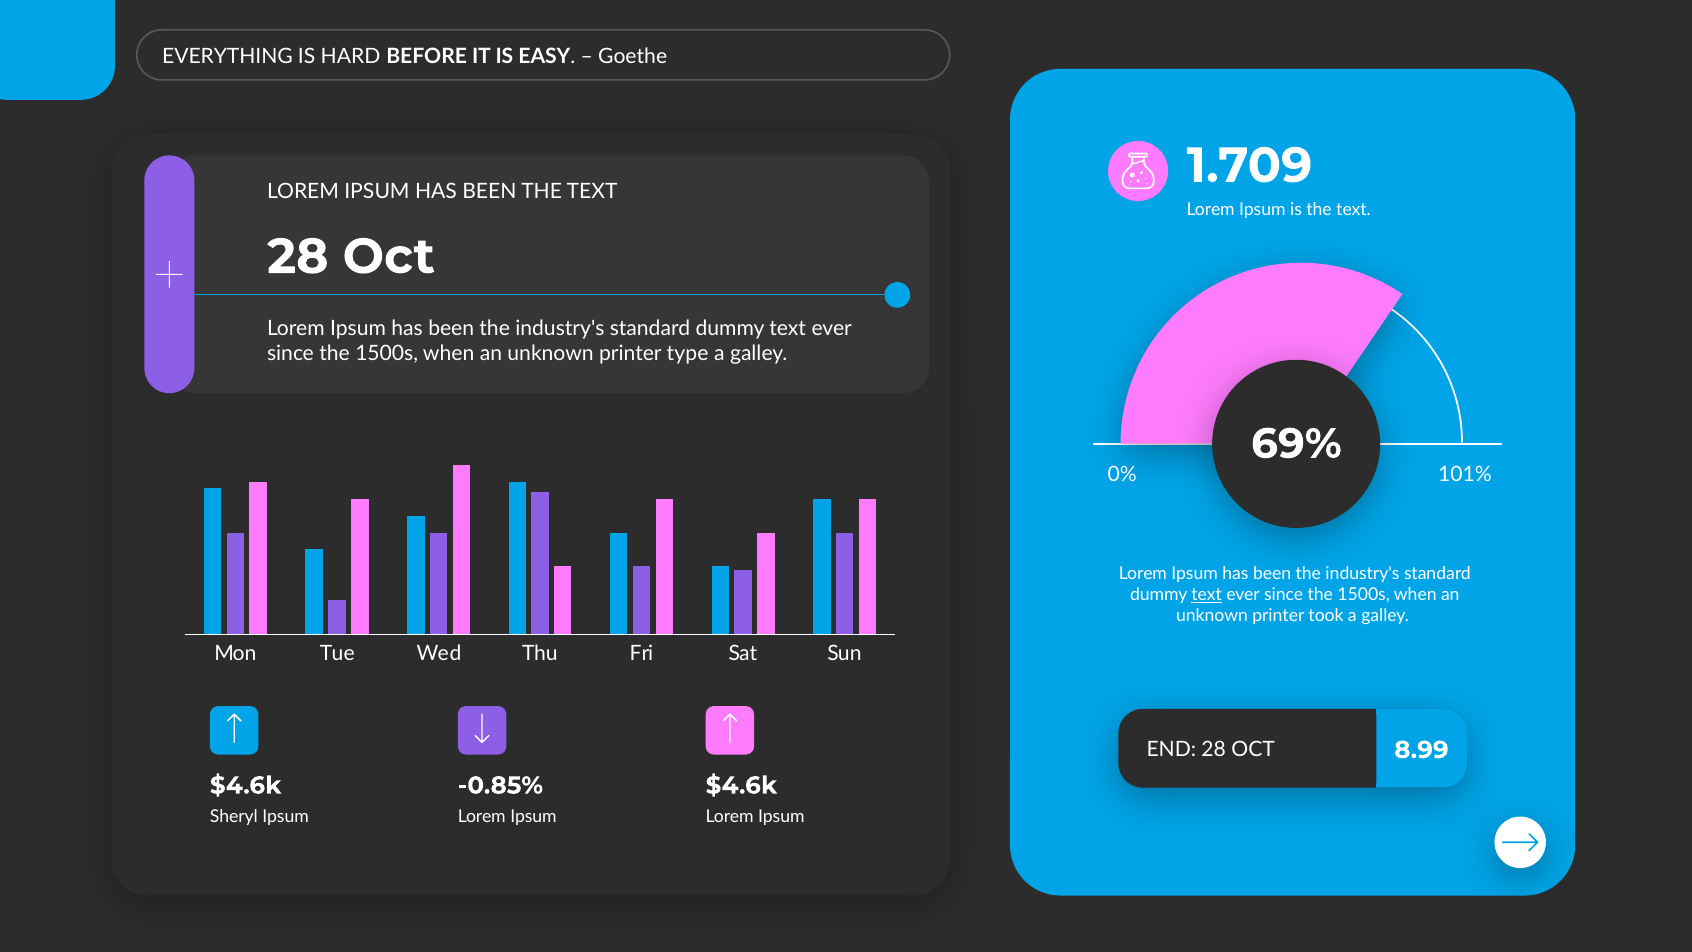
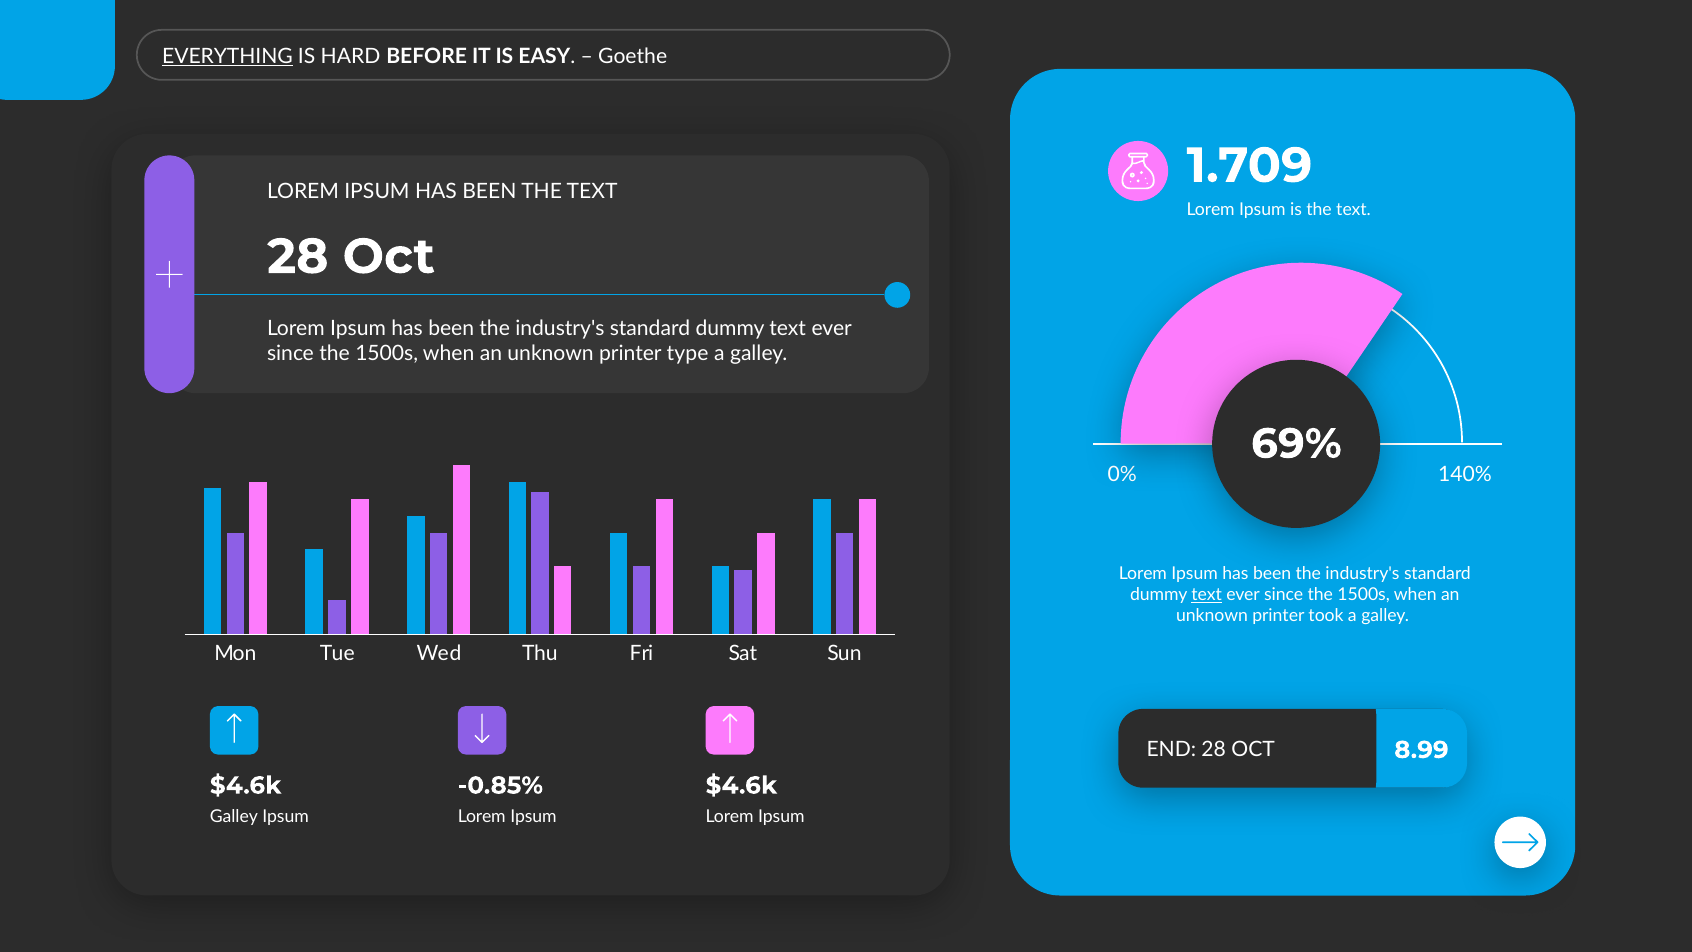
EVERYTHING underline: none -> present
101%: 101% -> 140%
Sheryl at (234, 817): Sheryl -> Galley
